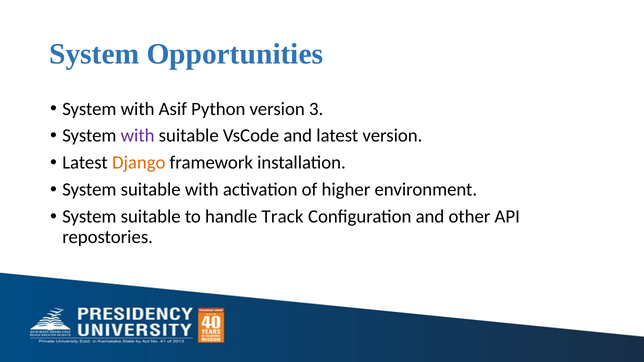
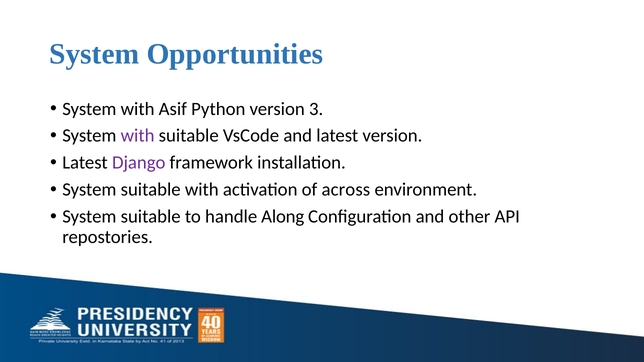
Django colour: orange -> purple
higher: higher -> across
Track: Track -> Along
